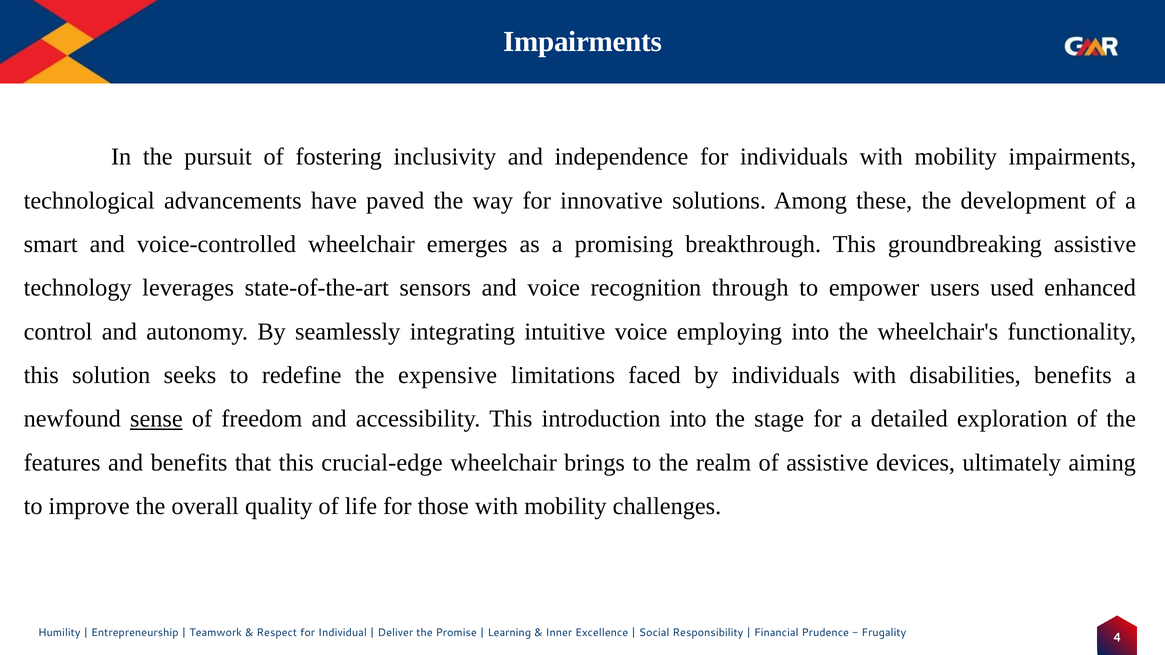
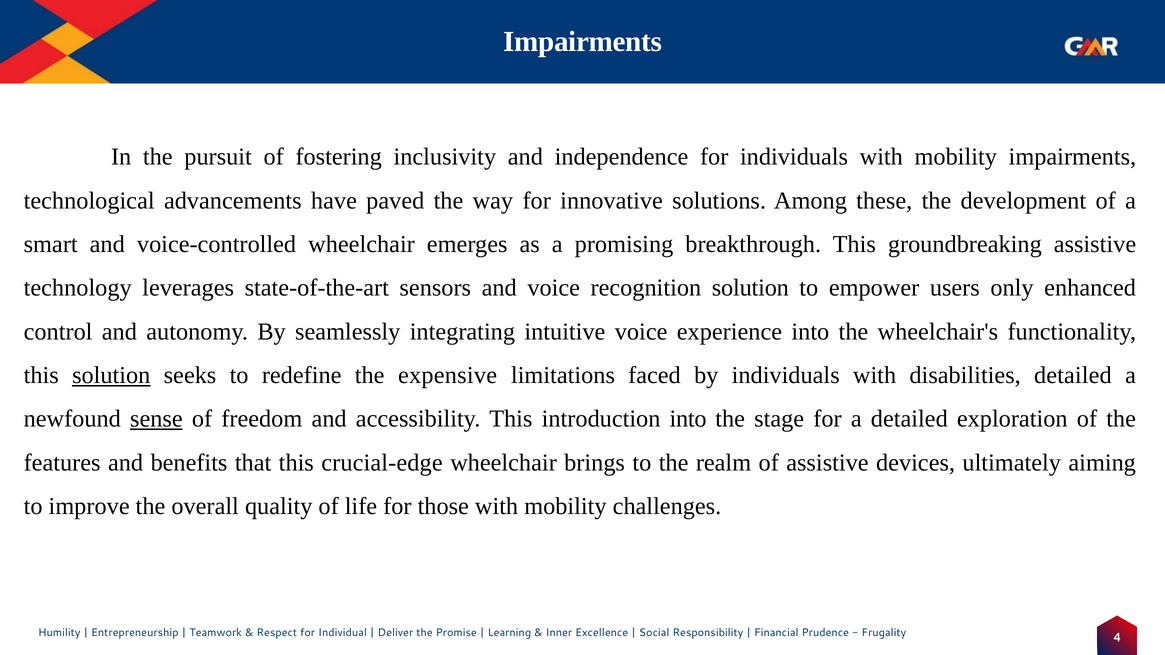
recognition through: through -> solution
used: used -> only
employing: employing -> experience
solution at (111, 375) underline: none -> present
disabilities benefits: benefits -> detailed
